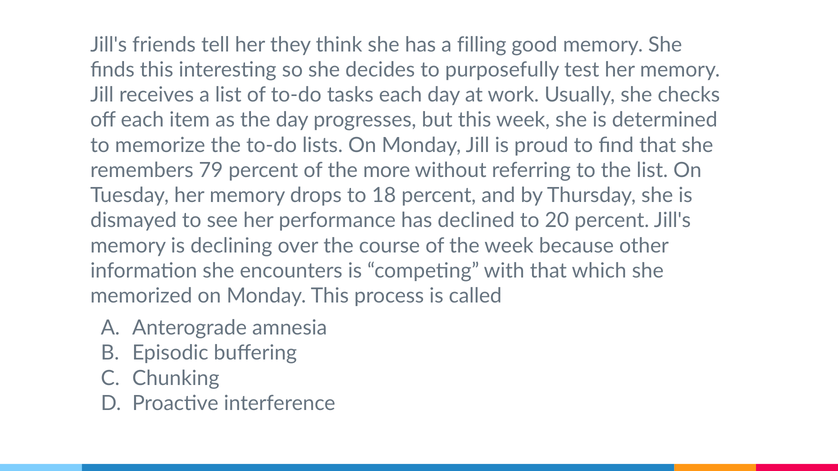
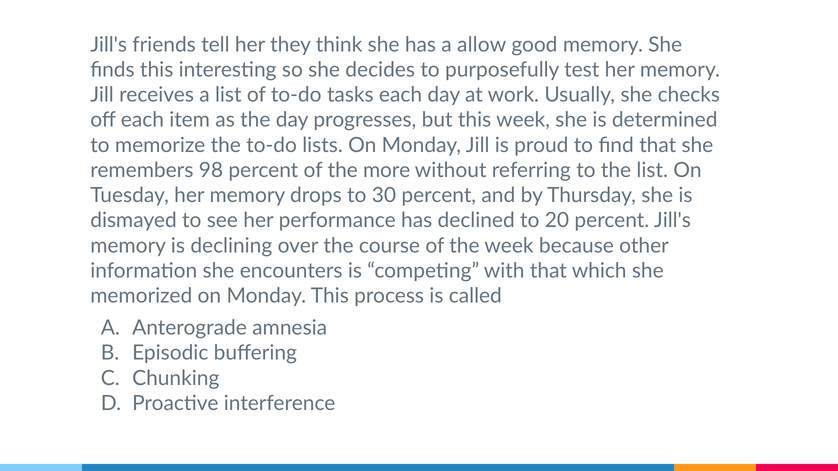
filling: filling -> allow
79: 79 -> 98
18: 18 -> 30
